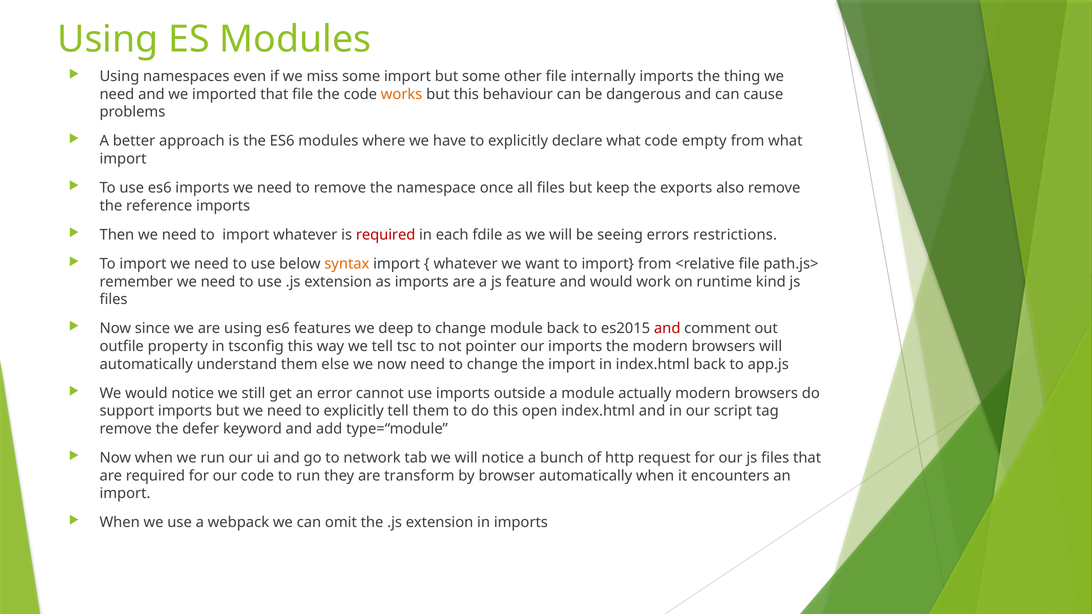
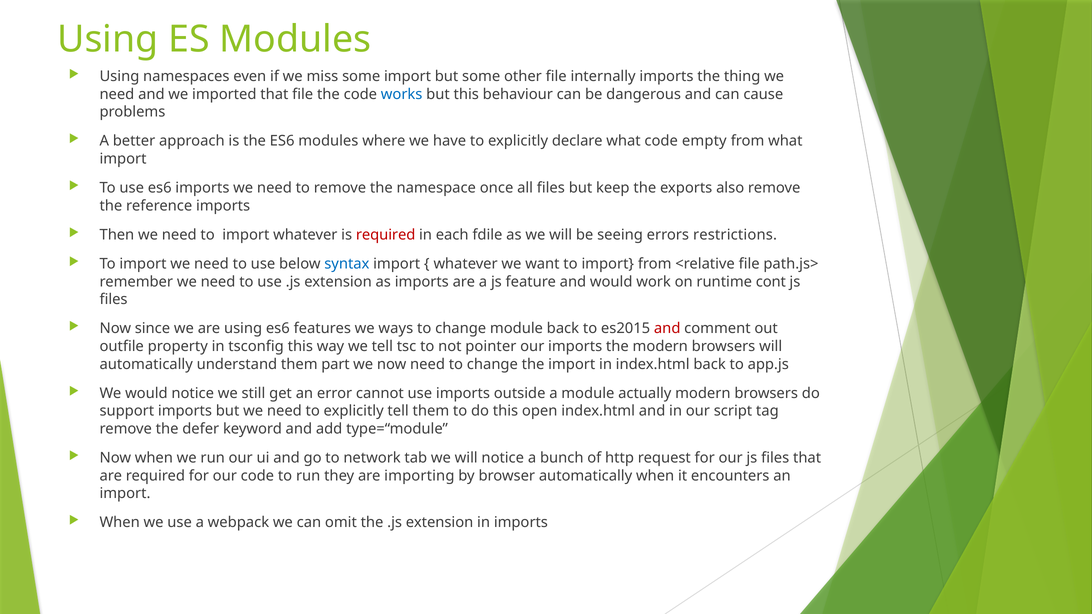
works colour: orange -> blue
syntax colour: orange -> blue
kind: kind -> cont
deep: deep -> ways
else: else -> part
transform: transform -> importing
